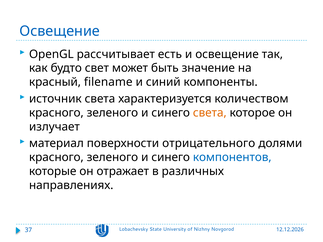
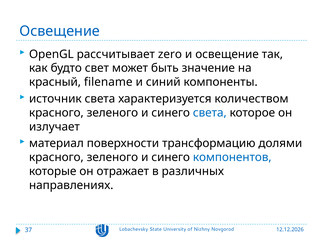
есть: есть -> zero
света at (210, 113) colour: orange -> blue
отрицательного: отрицательного -> трансформацию
